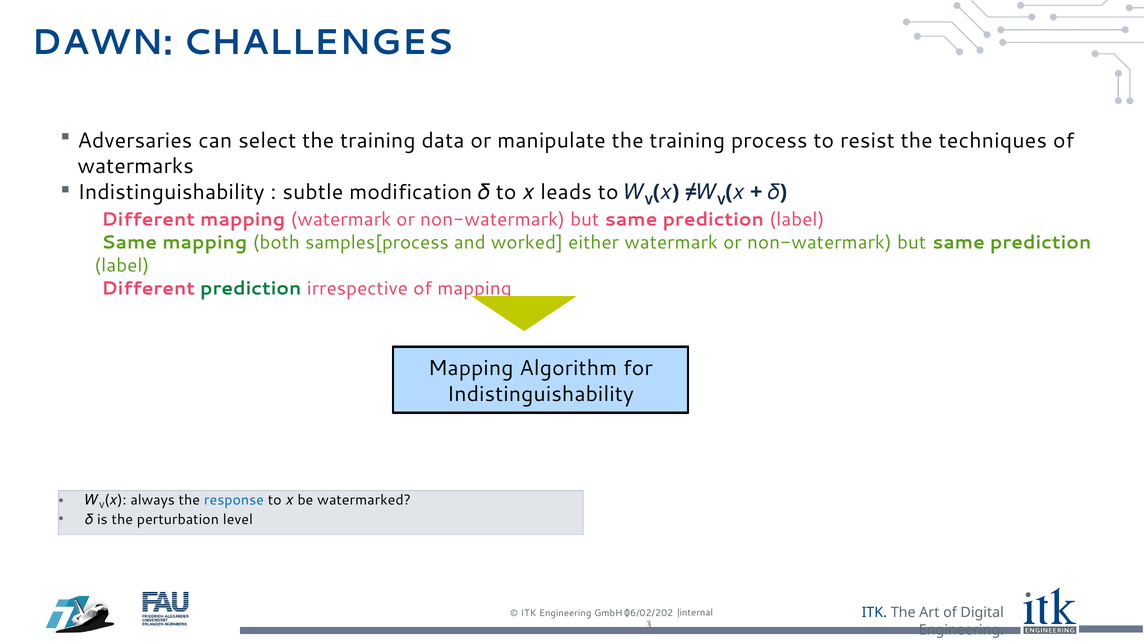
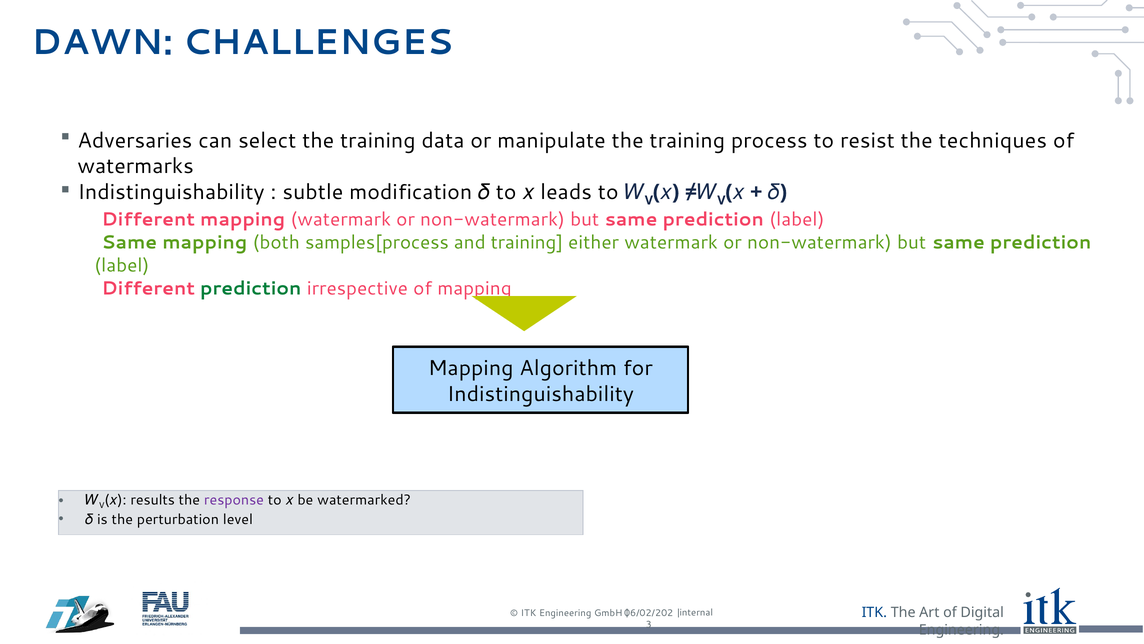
and worked: worked -> training
always: always -> results
response colour: blue -> purple
